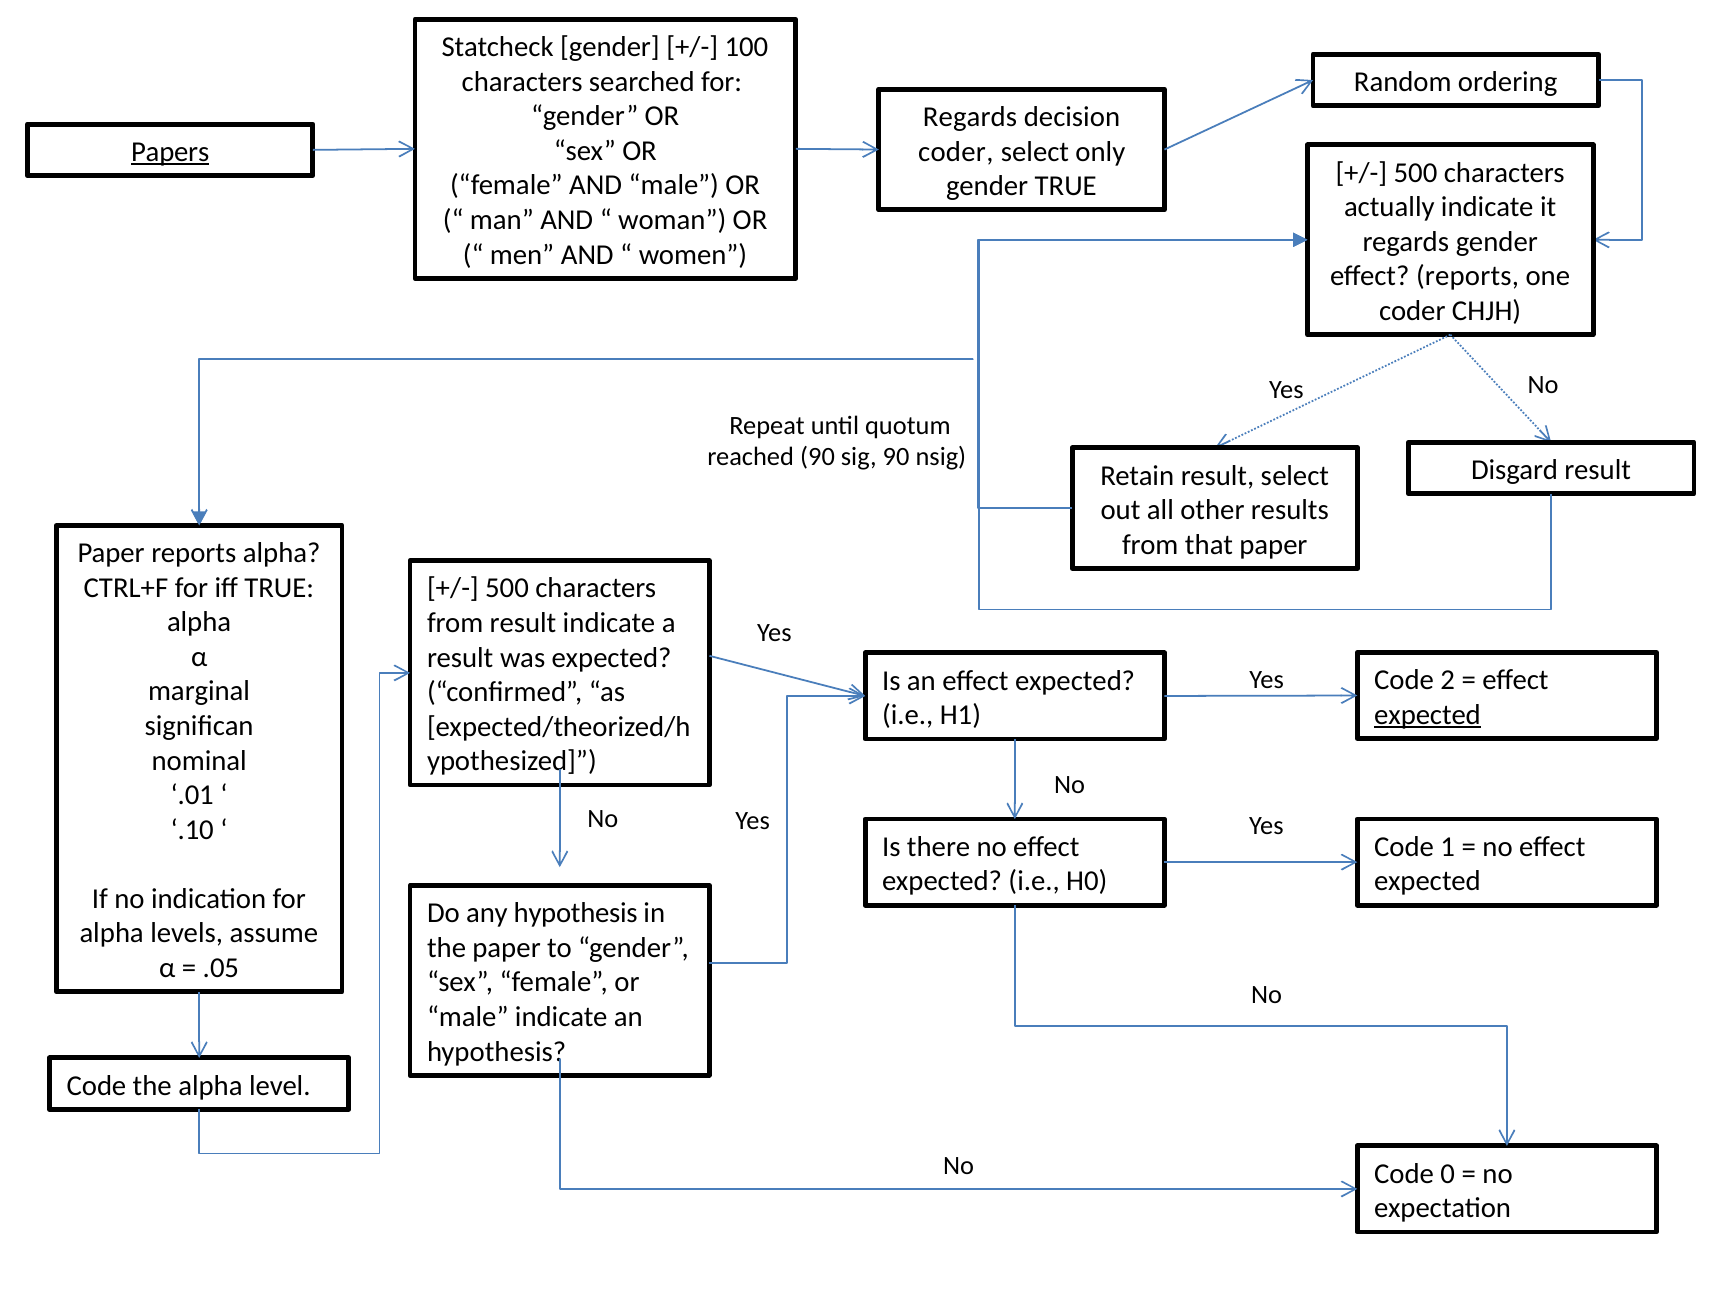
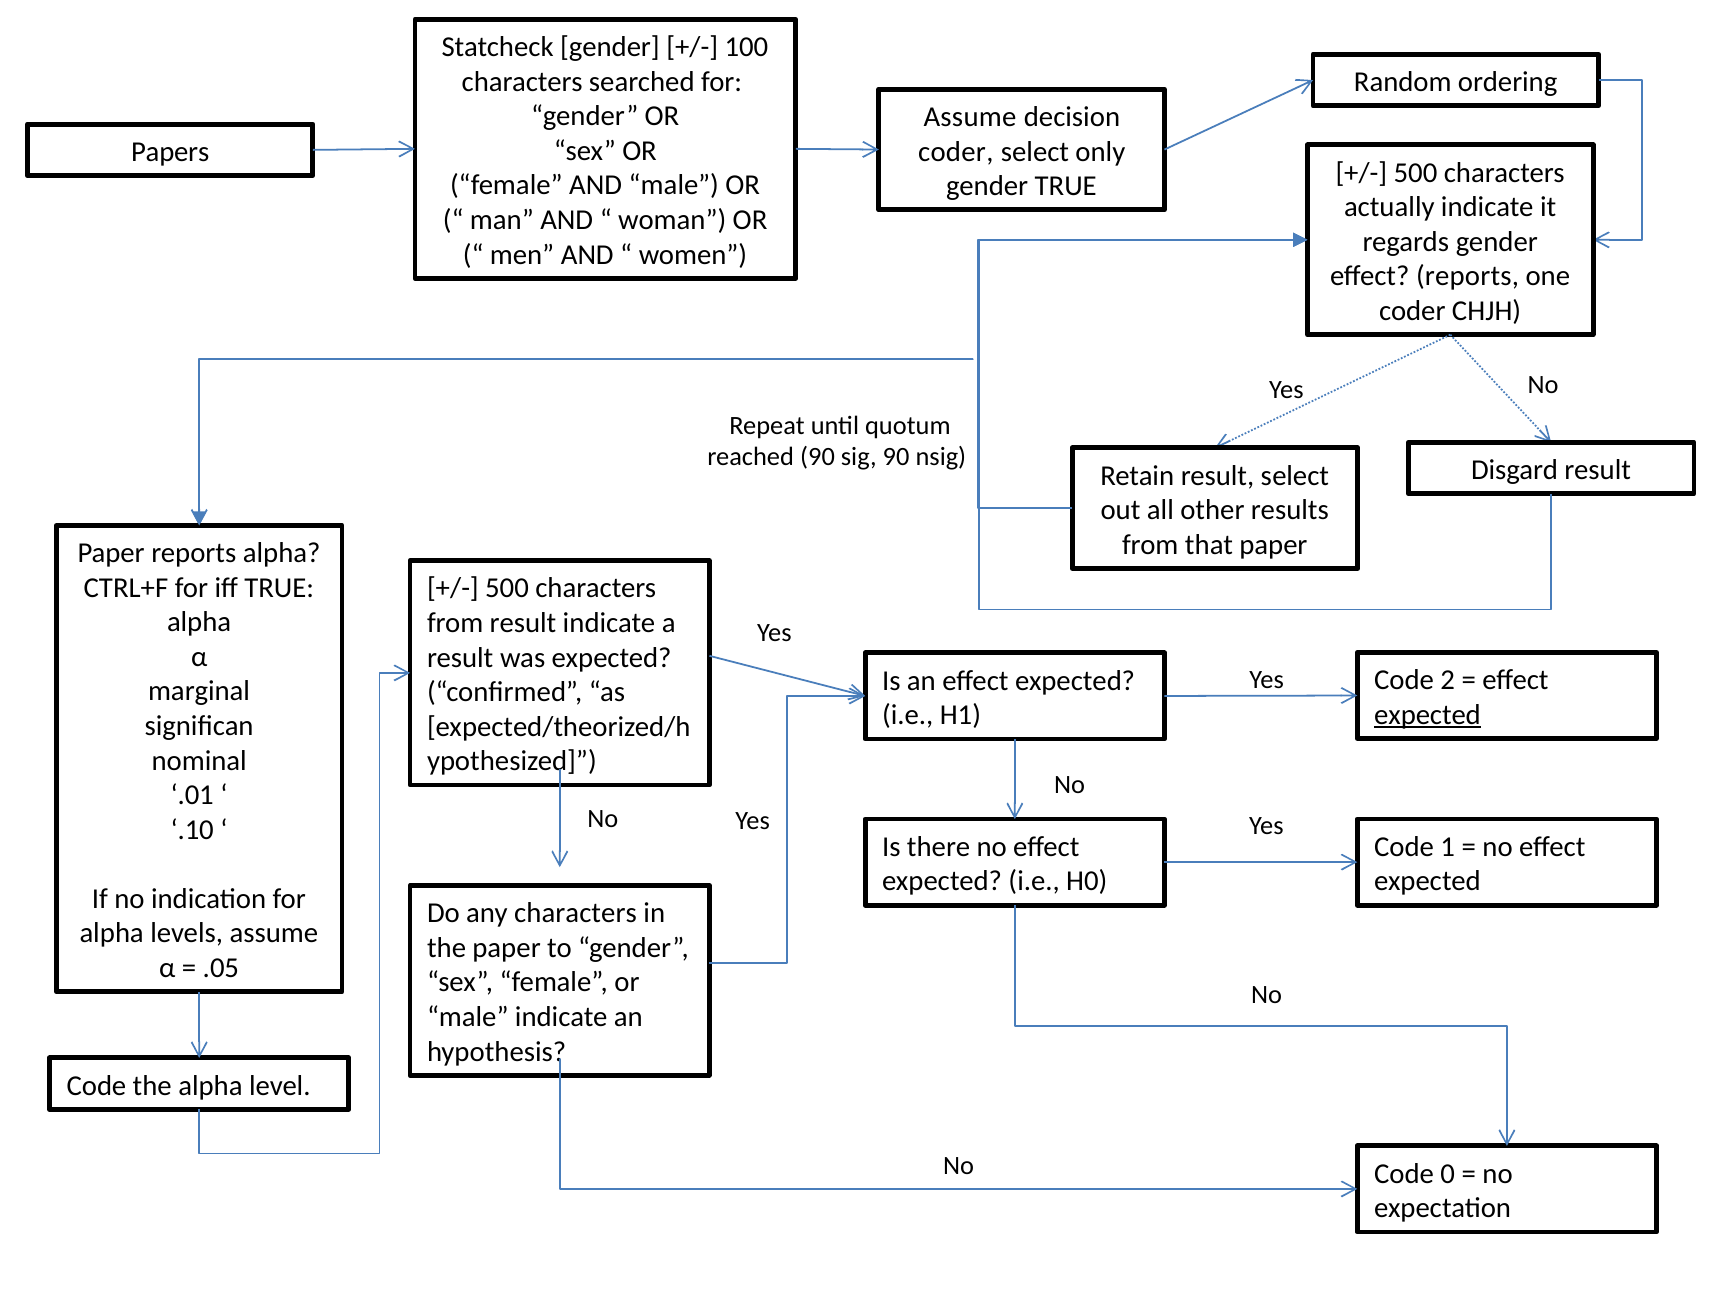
Regards at (970, 117): Regards -> Assume
Papers underline: present -> none
any hypothesis: hypothesis -> characters
